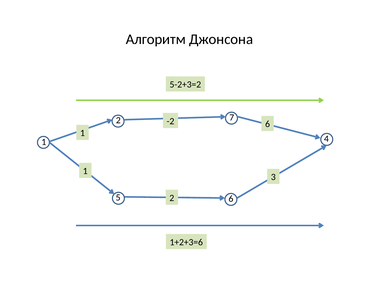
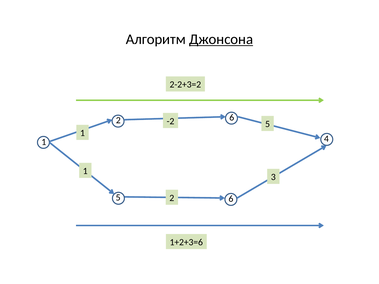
Джонсона underline: none -> present
5-2+3=2: 5-2+3=2 -> 2-2+3=2
2 7: 7 -> 6
-2 6: 6 -> 5
